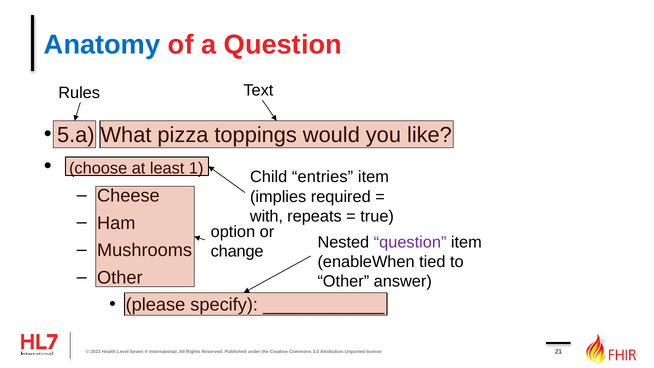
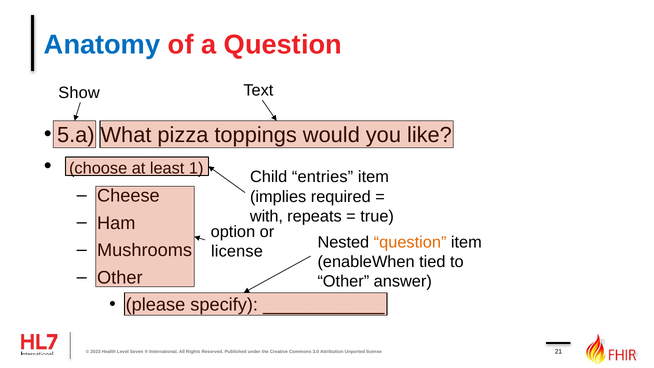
Rules: Rules -> Show
question at (410, 242) colour: purple -> orange
change at (237, 251): change -> license
